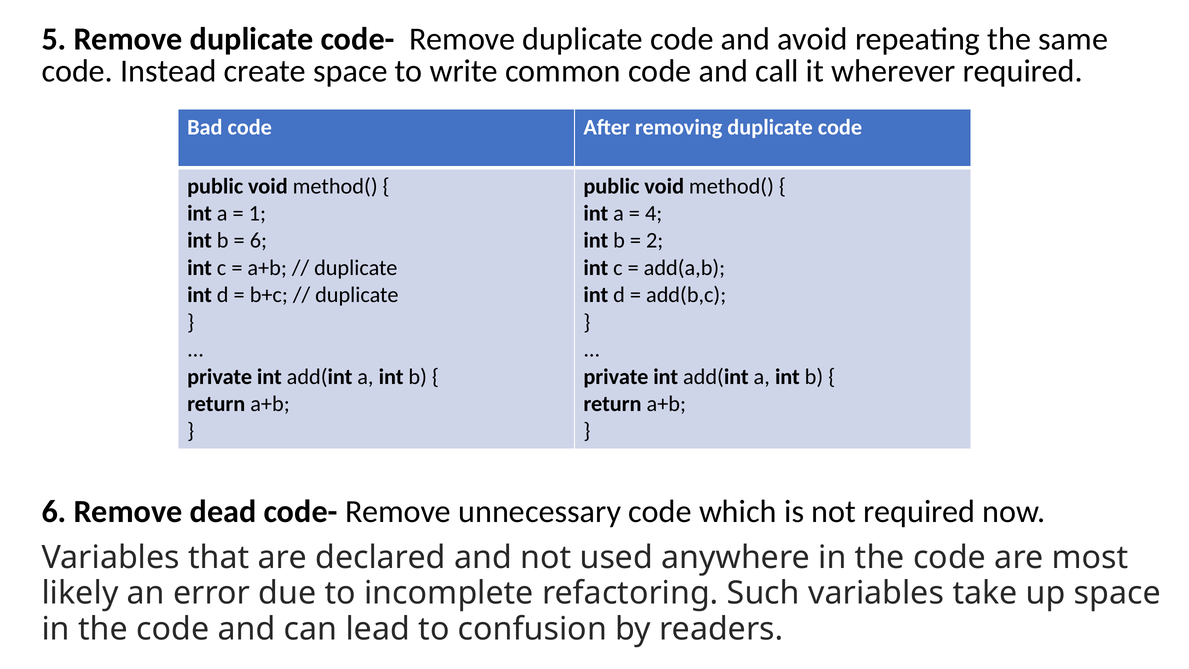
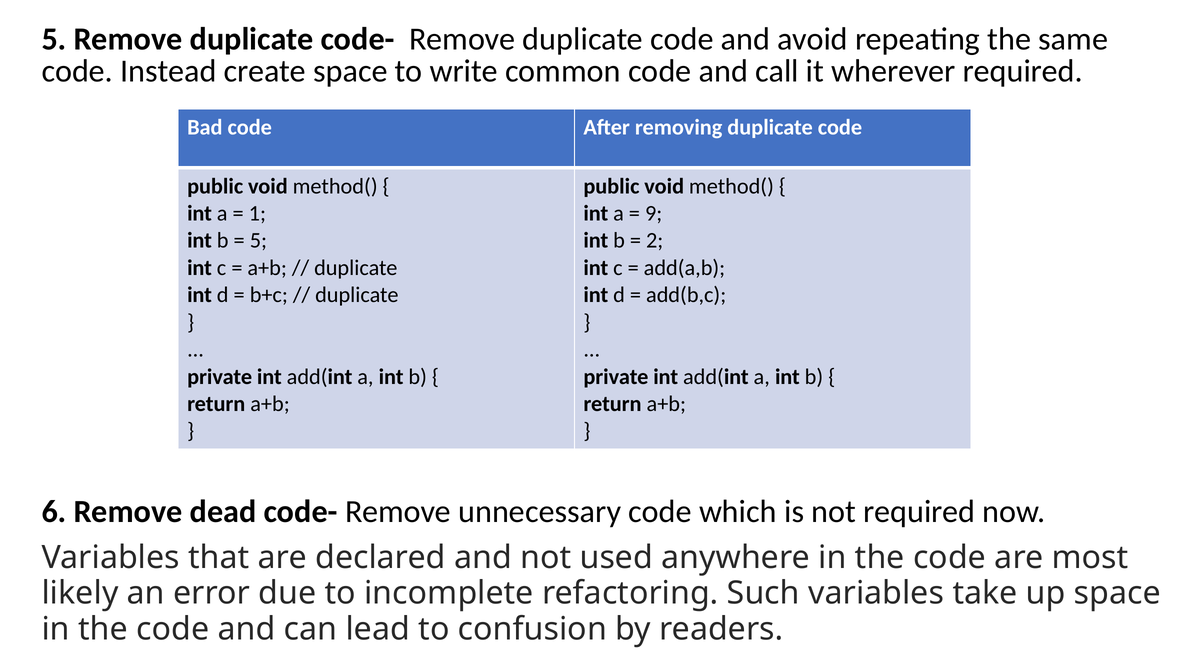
4: 4 -> 9
6 at (258, 241): 6 -> 5
